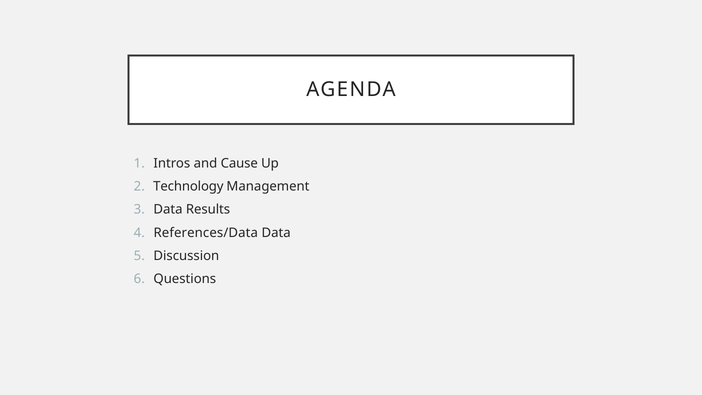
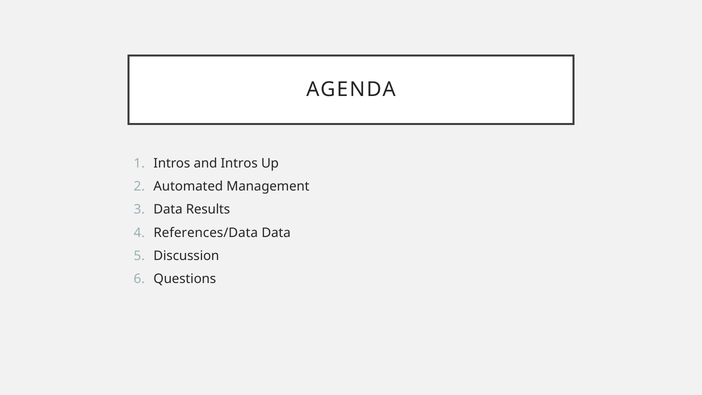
and Cause: Cause -> Intros
Technology: Technology -> Automated
